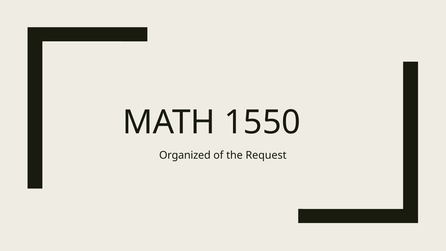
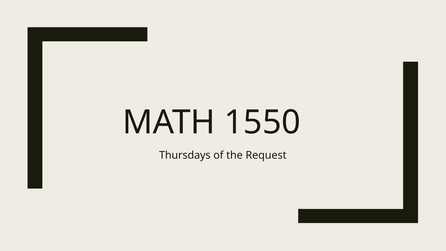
Organized: Organized -> Thursdays
